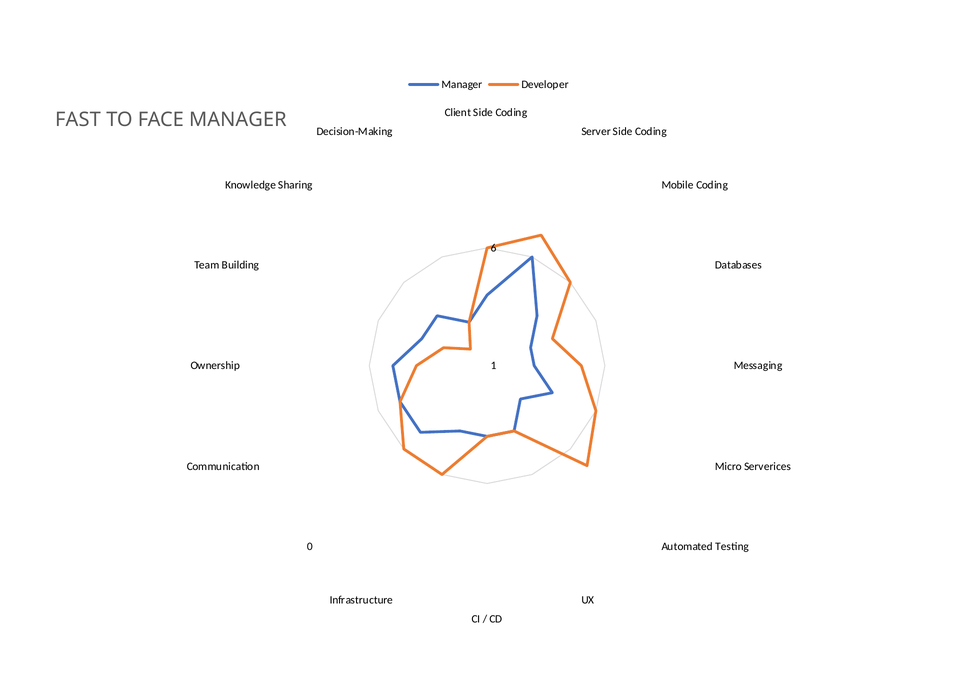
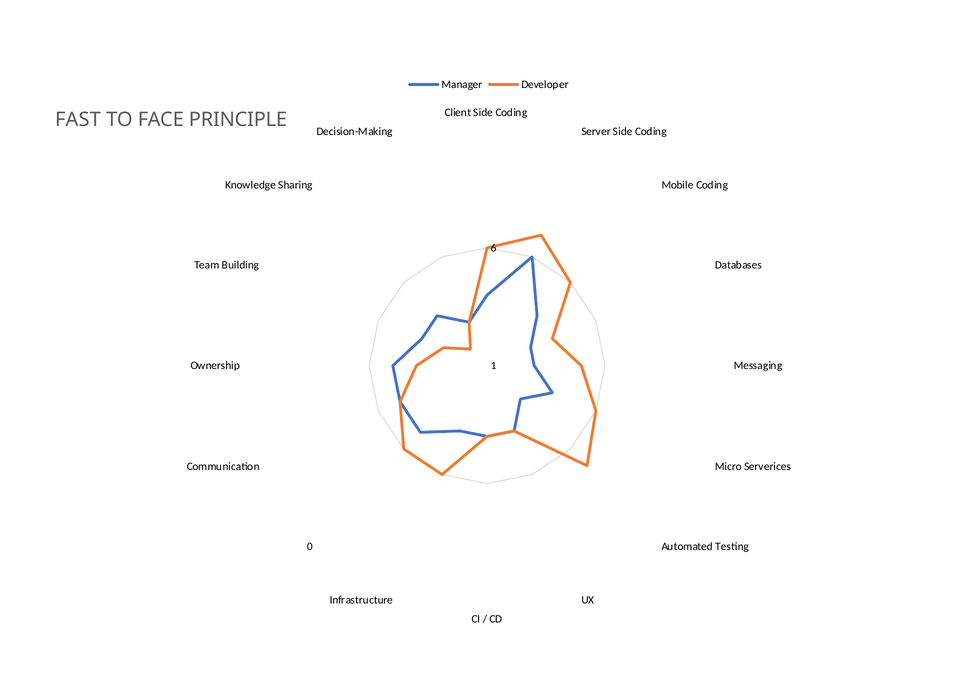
FACE MANAGER: MANAGER -> PRINCIPLE
